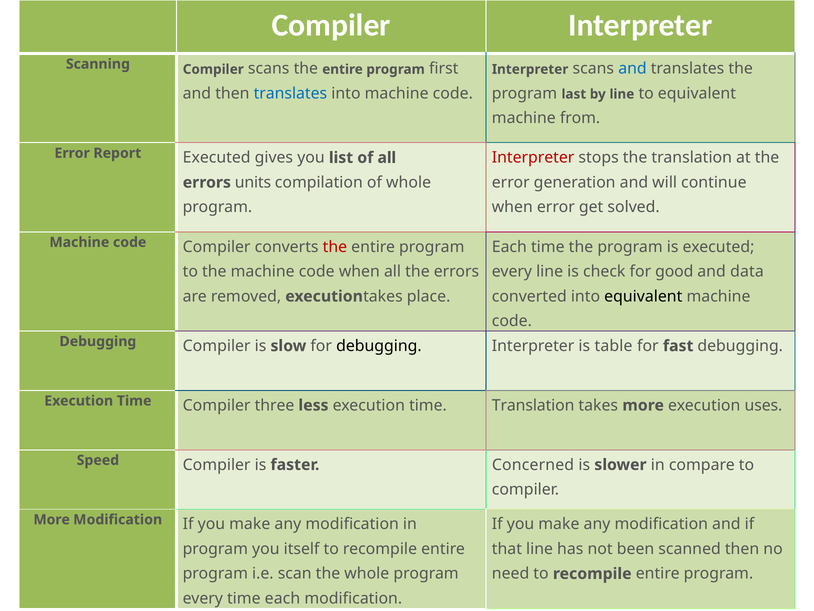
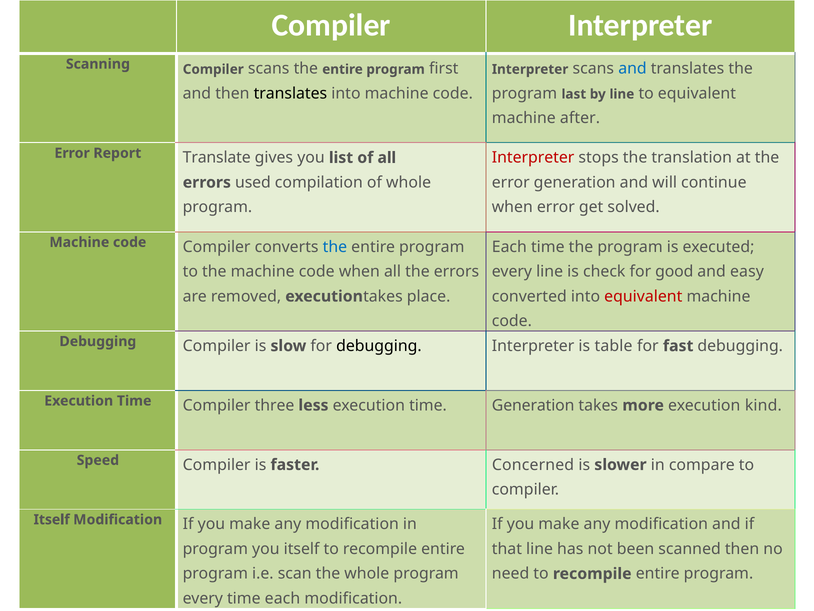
translates at (290, 93) colour: blue -> black
from: from -> after
Report Executed: Executed -> Translate
units: units -> used
the at (335, 247) colour: red -> blue
data: data -> easy
equivalent at (643, 296) colour: black -> red
time Translation: Translation -> Generation
uses: uses -> kind
More at (52, 519): More -> Itself
